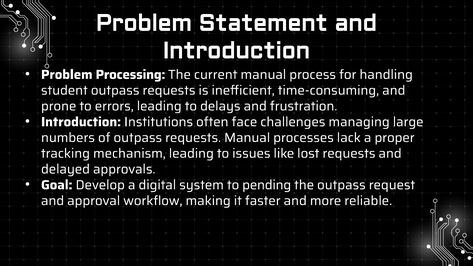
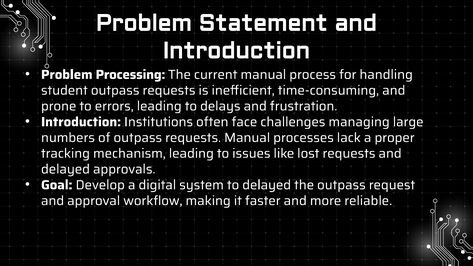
to pending: pending -> delayed
